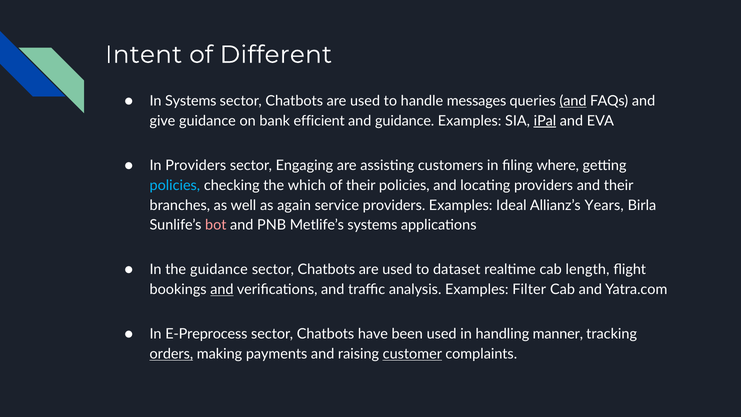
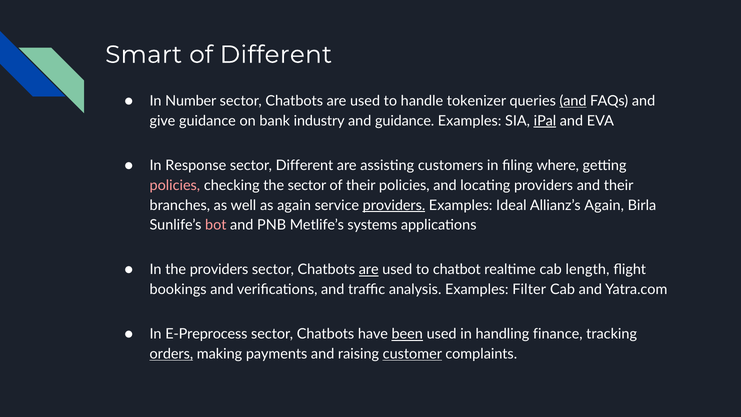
Intent: Intent -> Smart
In Systems: Systems -> Number
messages: messages -> tokenizer
efficient: efficient -> industry
In Providers: Providers -> Response
sector Engaging: Engaging -> Different
policies at (175, 185) colour: light blue -> pink
the which: which -> sector
providers at (394, 205) underline: none -> present
Allianz’s Years: Years -> Again
the guidance: guidance -> providers
are at (369, 270) underline: none -> present
dataset: dataset -> chatbot
and at (222, 289) underline: present -> none
been underline: none -> present
manner: manner -> finance
